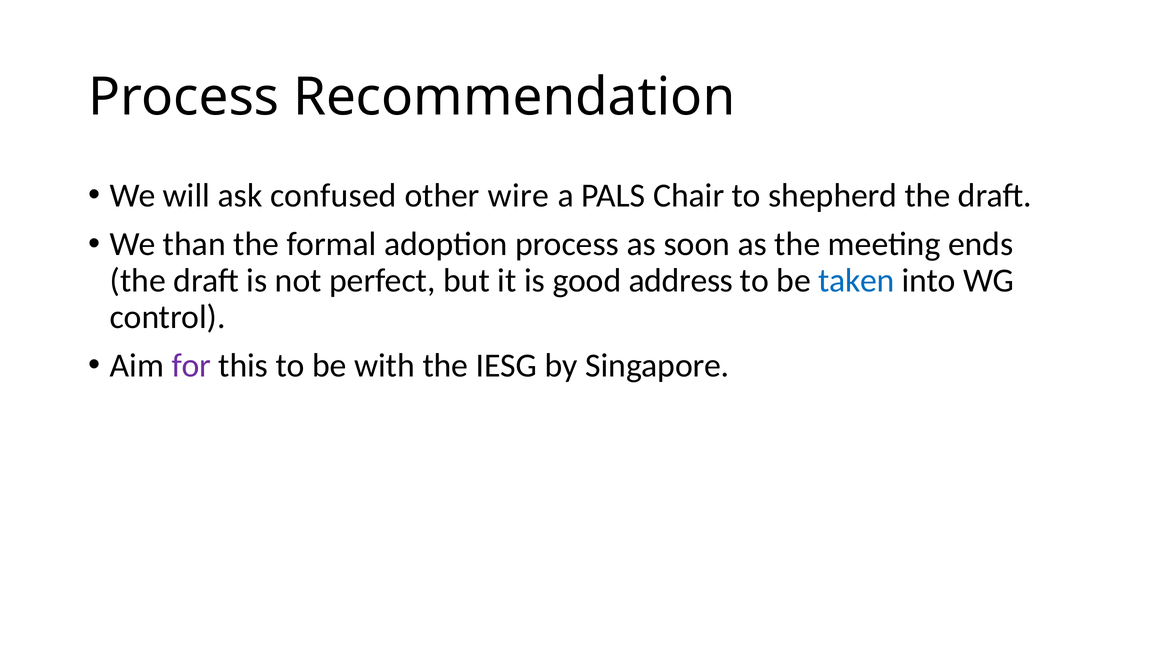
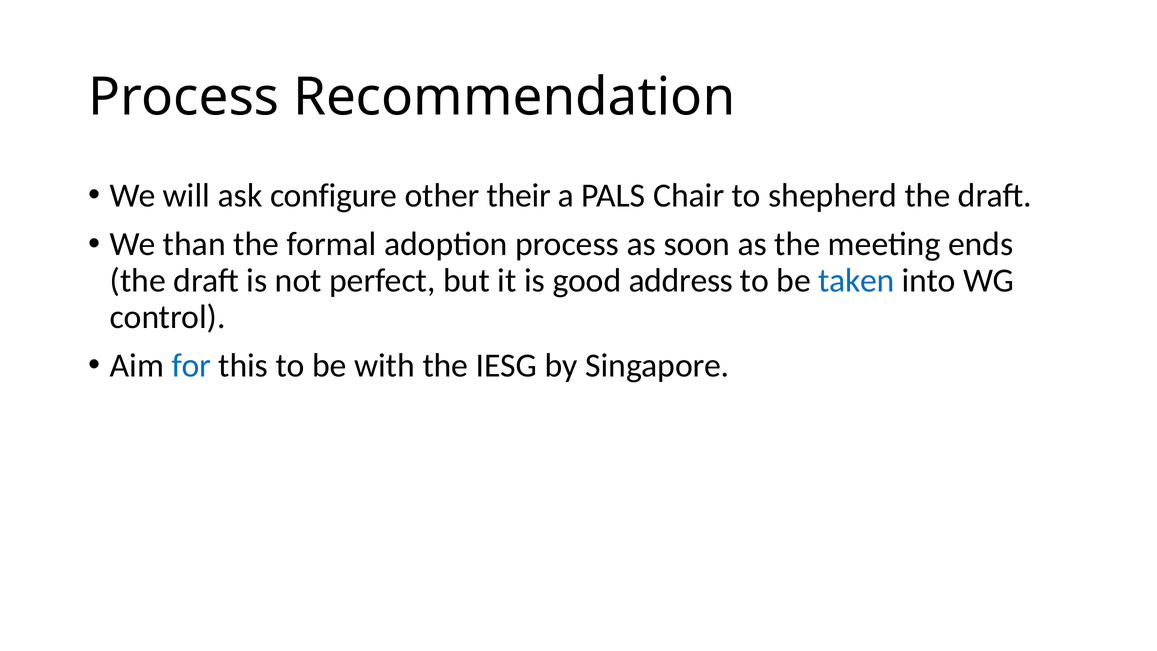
confused: confused -> configure
wire: wire -> their
for colour: purple -> blue
